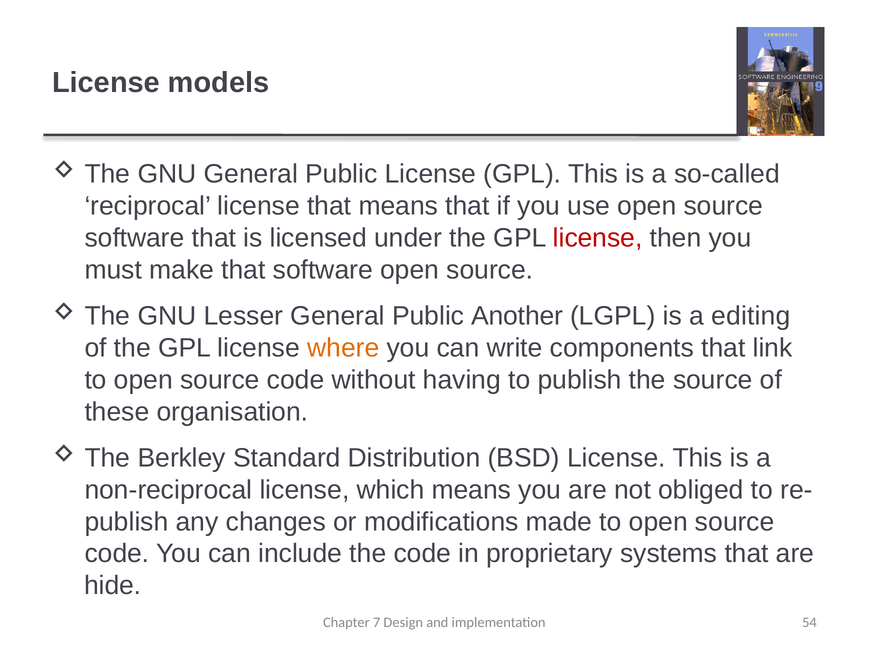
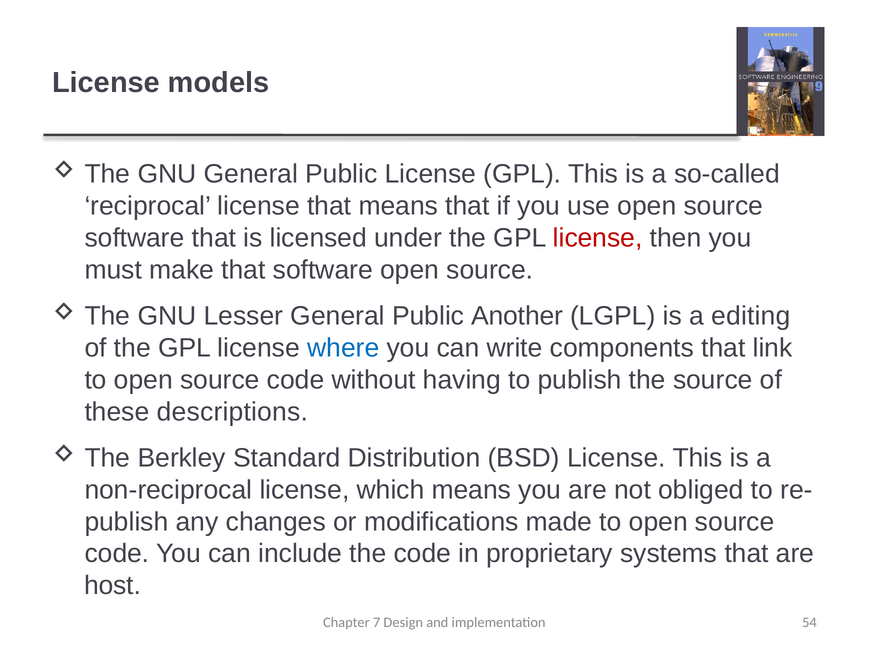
where colour: orange -> blue
organisation: organisation -> descriptions
hide: hide -> host
